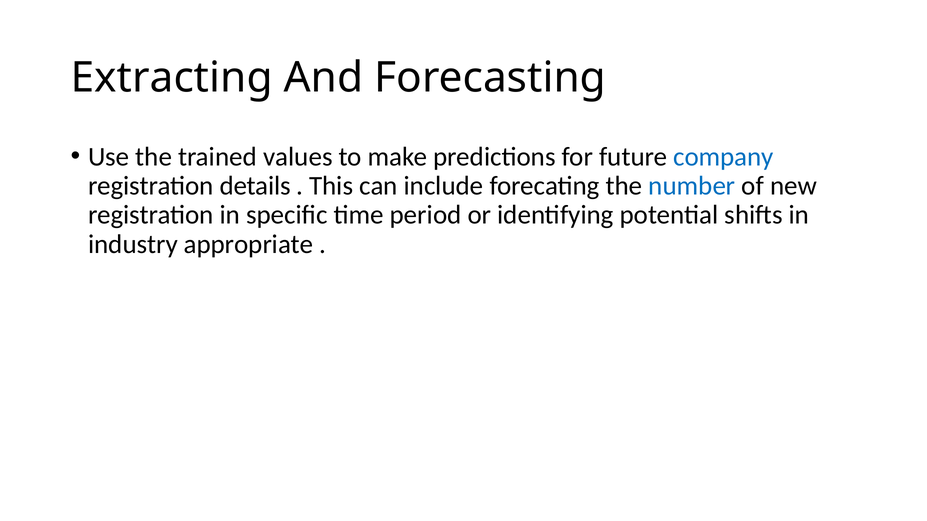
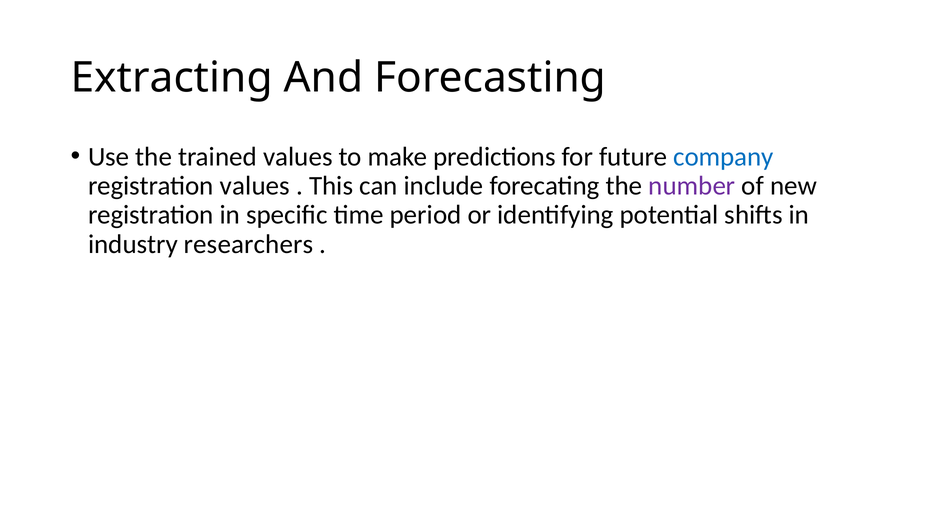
registration details: details -> values
number colour: blue -> purple
appropriate: appropriate -> researchers
